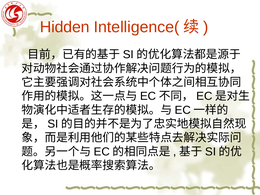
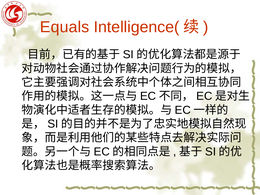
Hidden: Hidden -> Equals
